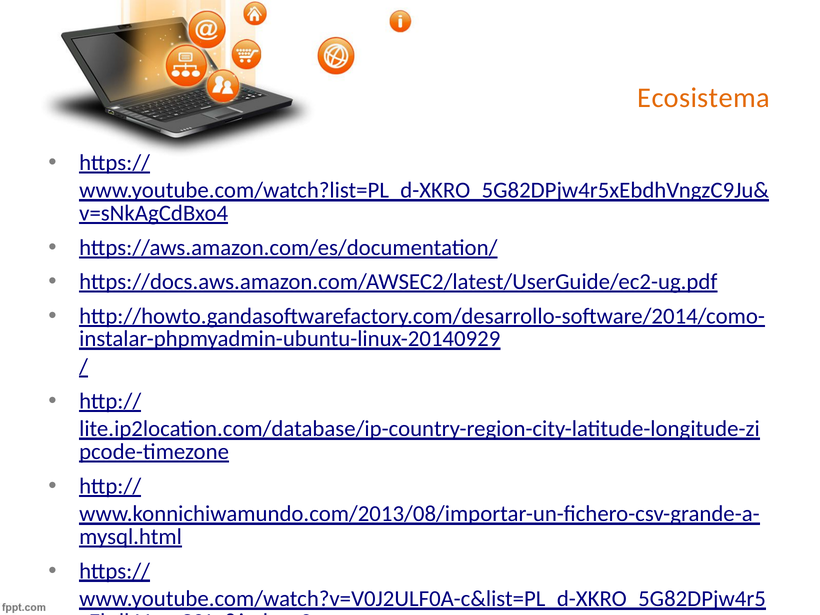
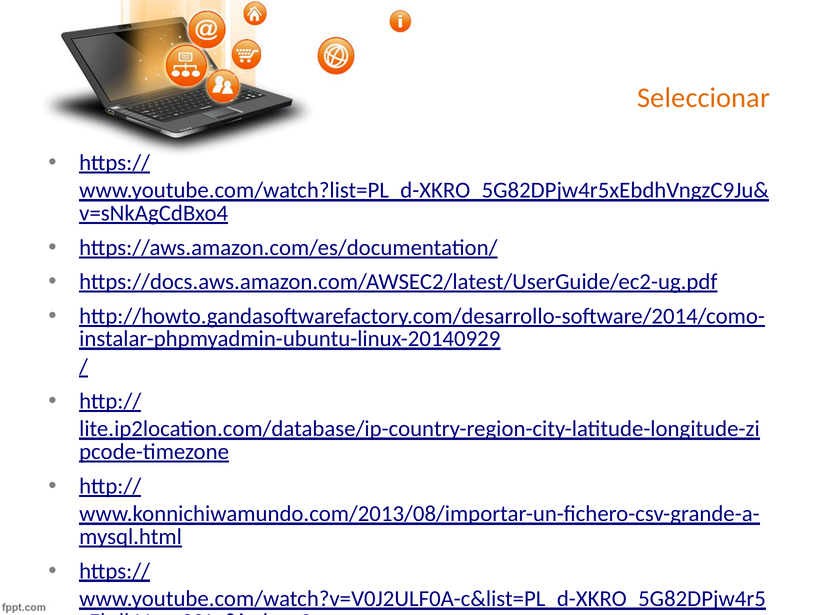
Ecosistema: Ecosistema -> Seleccionar
